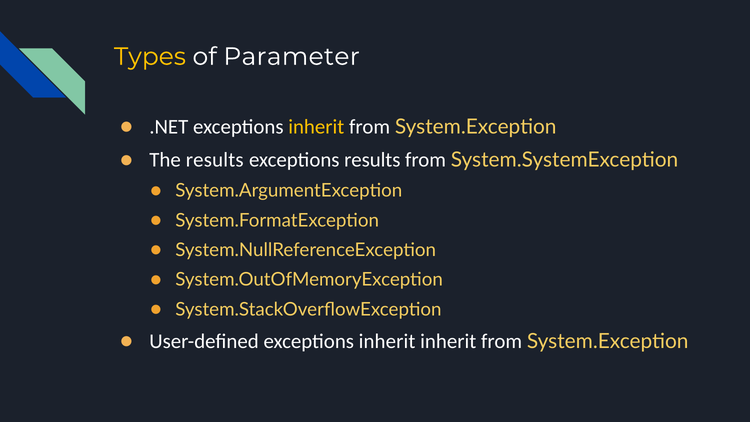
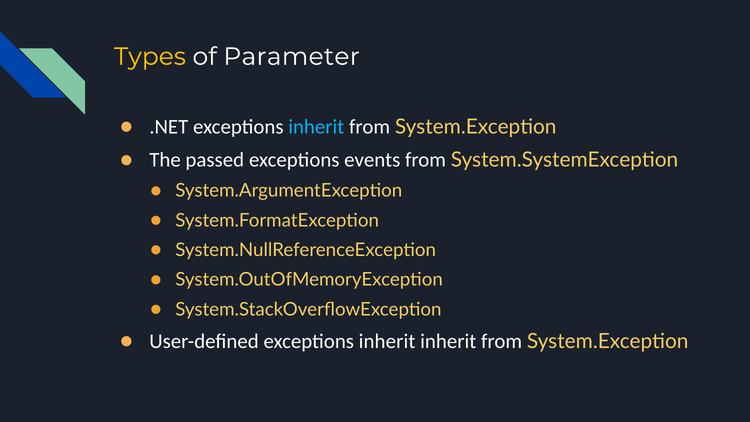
inherit at (316, 127) colour: yellow -> light blue
The results: results -> passed
exceptions results: results -> events
